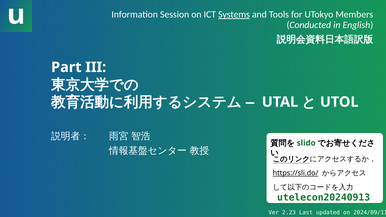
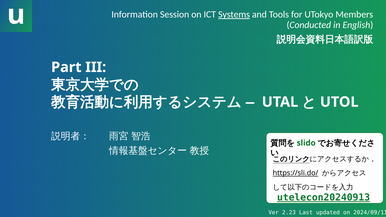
utelecon20240913 underline: none -> present
